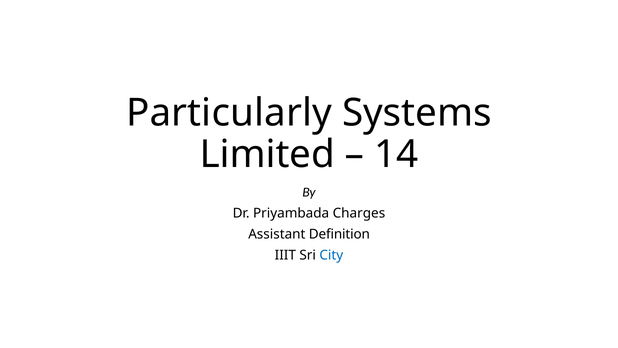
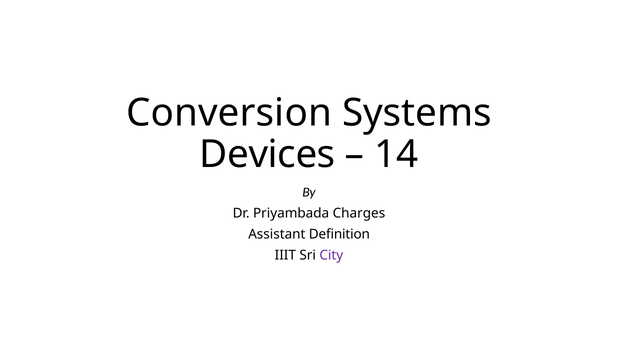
Particularly: Particularly -> Conversion
Limited: Limited -> Devices
City colour: blue -> purple
